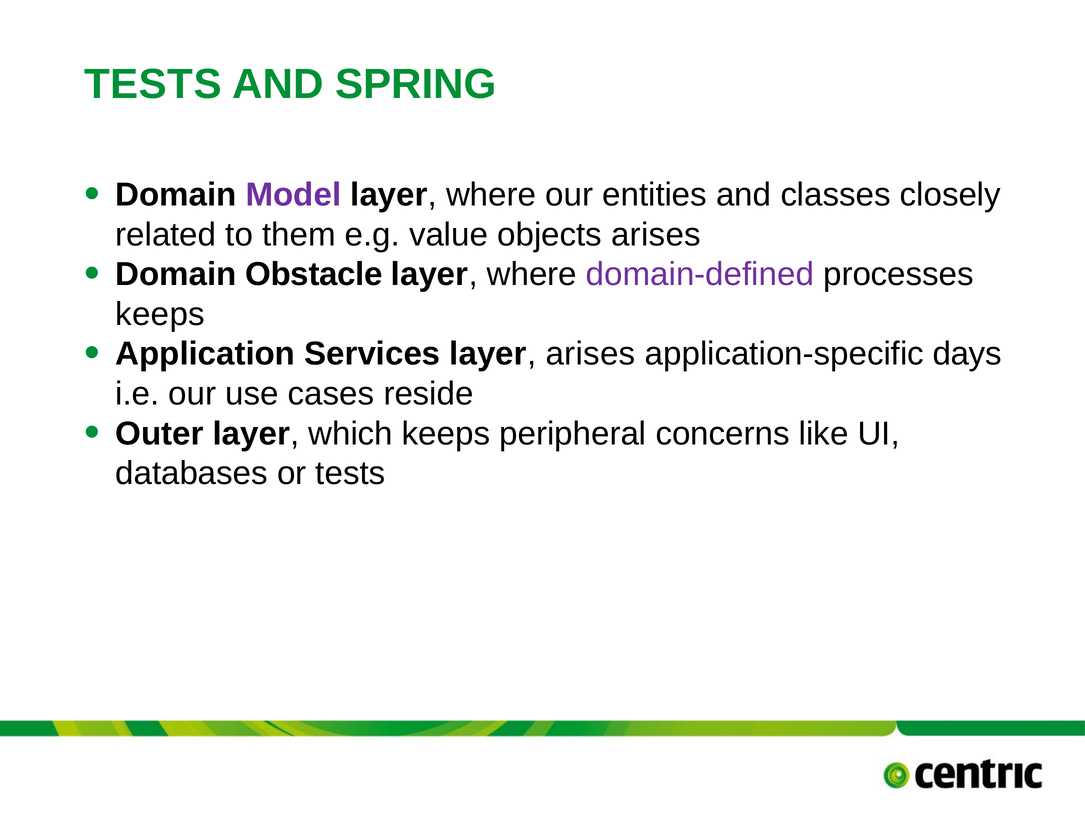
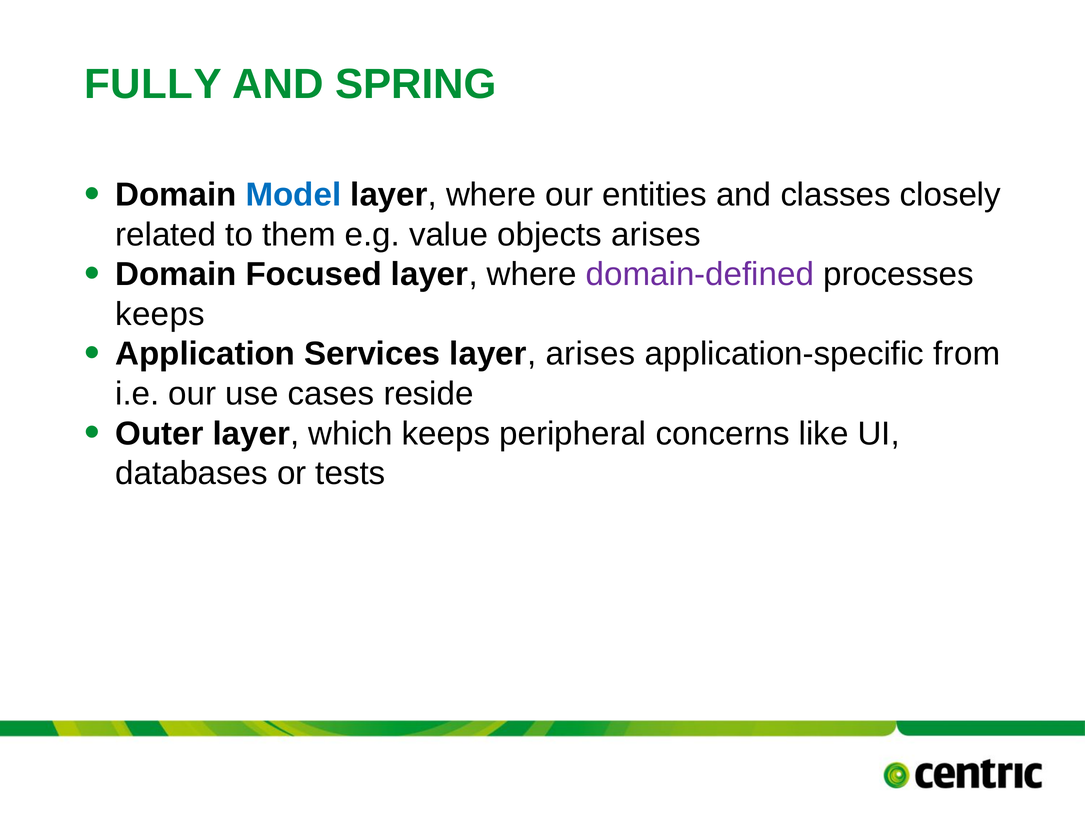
TESTS at (153, 84): TESTS -> FULLY
Model colour: purple -> blue
Obstacle: Obstacle -> Focused
days: days -> from
